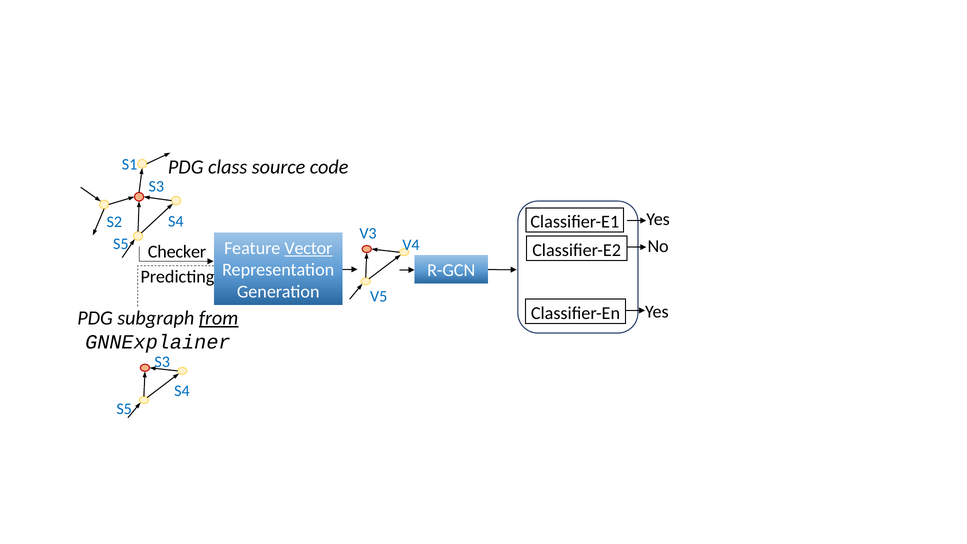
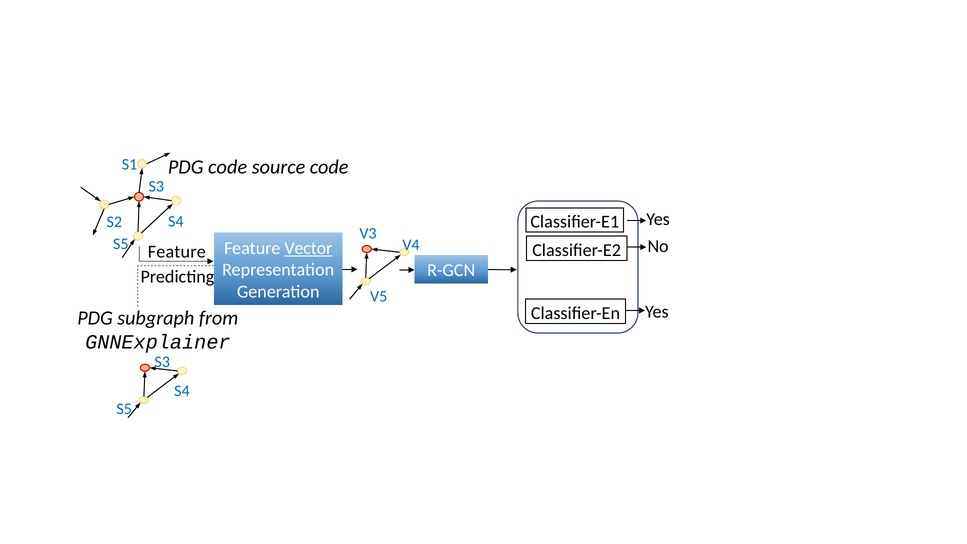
PDG class: class -> code
Checker at (177, 252): Checker -> Feature
from underline: present -> none
